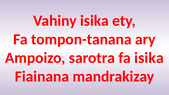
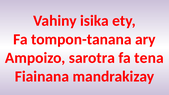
fa isika: isika -> tena
